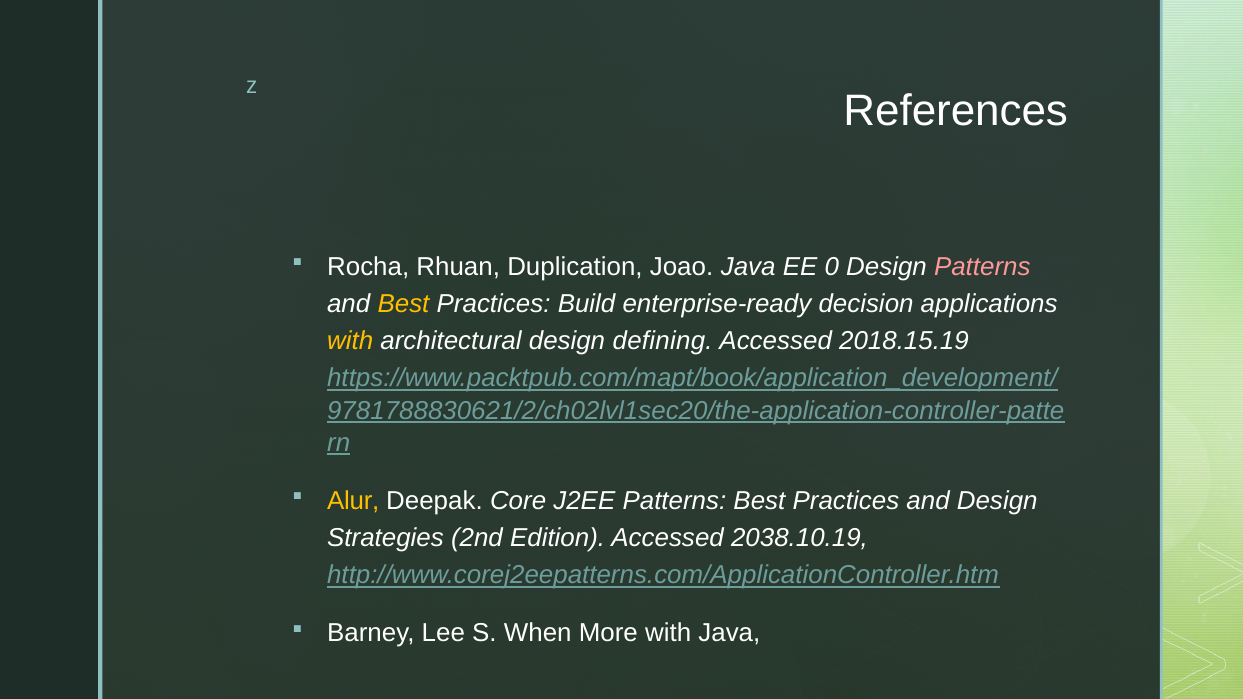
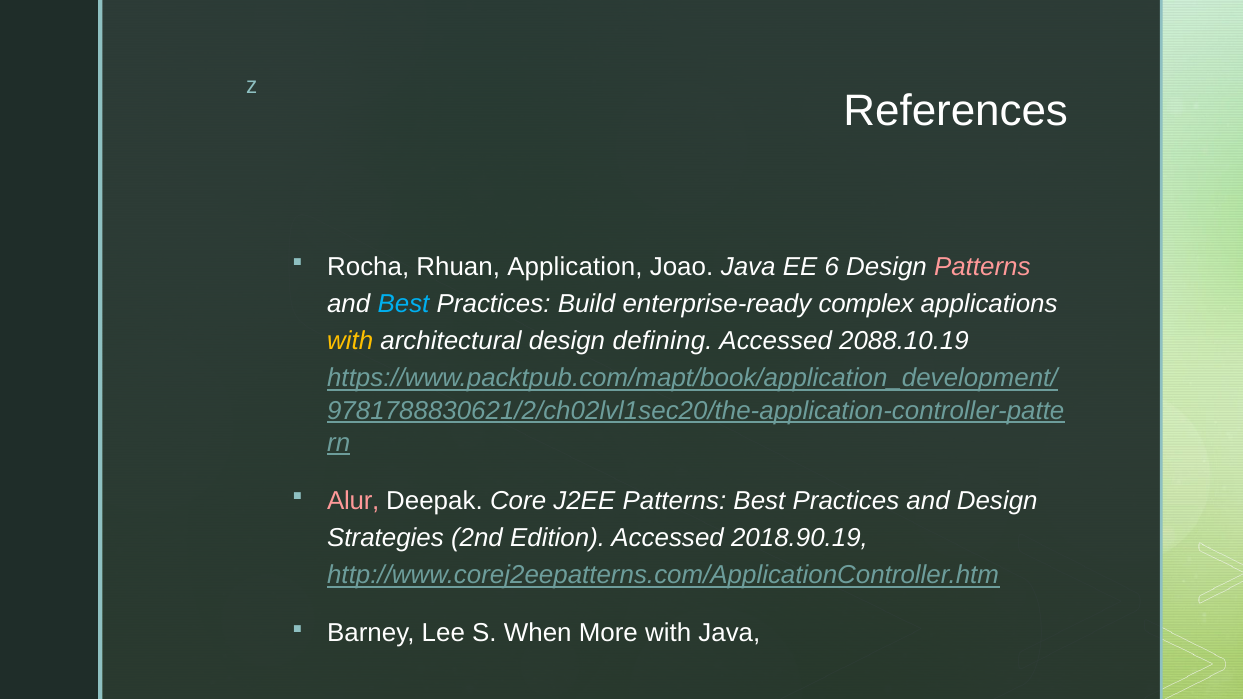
Duplication: Duplication -> Application
0: 0 -> 6
Best at (404, 304) colour: yellow -> light blue
decision: decision -> complex
2018.15.19: 2018.15.19 -> 2088.10.19
Alur colour: yellow -> pink
2038.10.19: 2038.10.19 -> 2018.90.19
